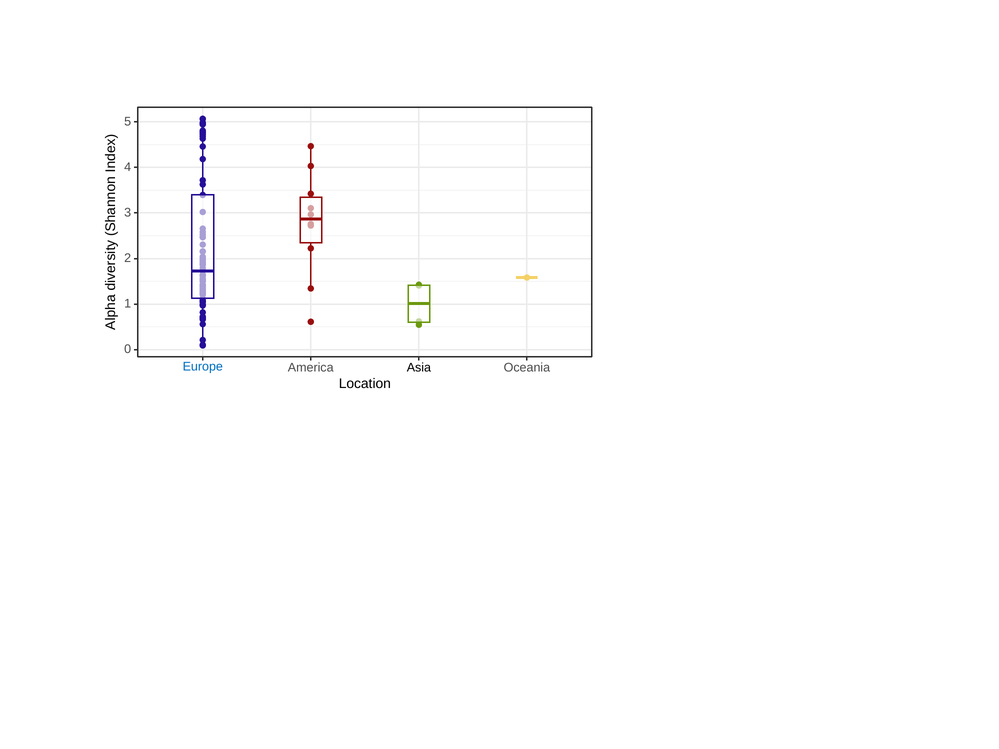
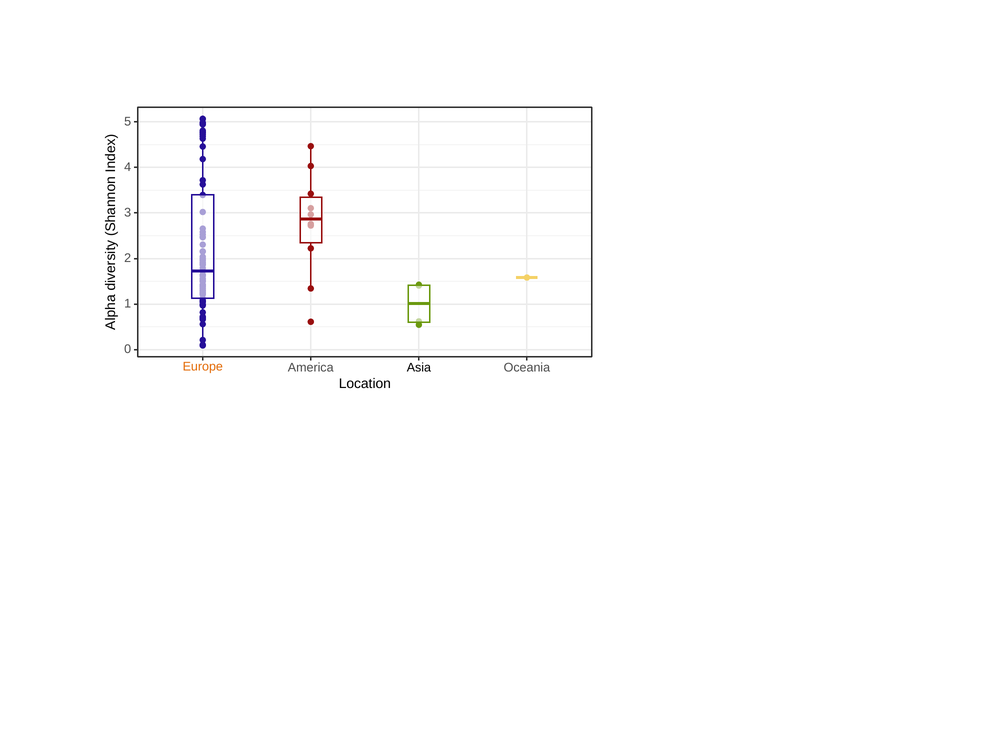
Europe colour: blue -> orange
